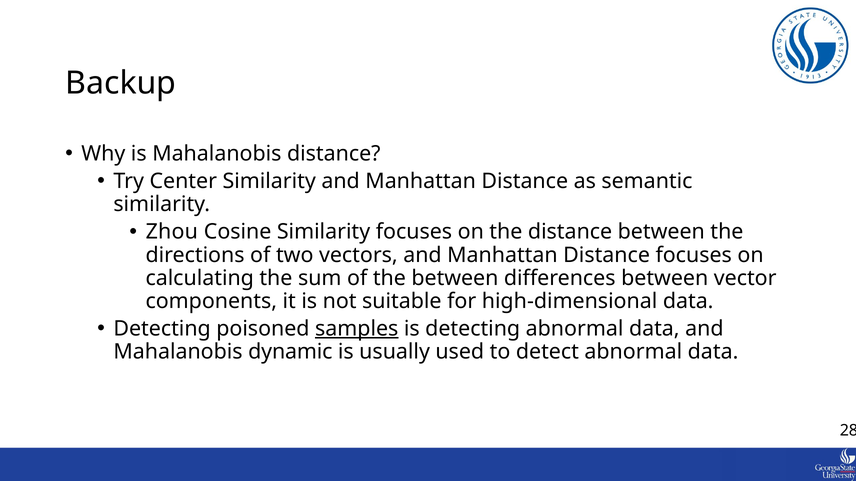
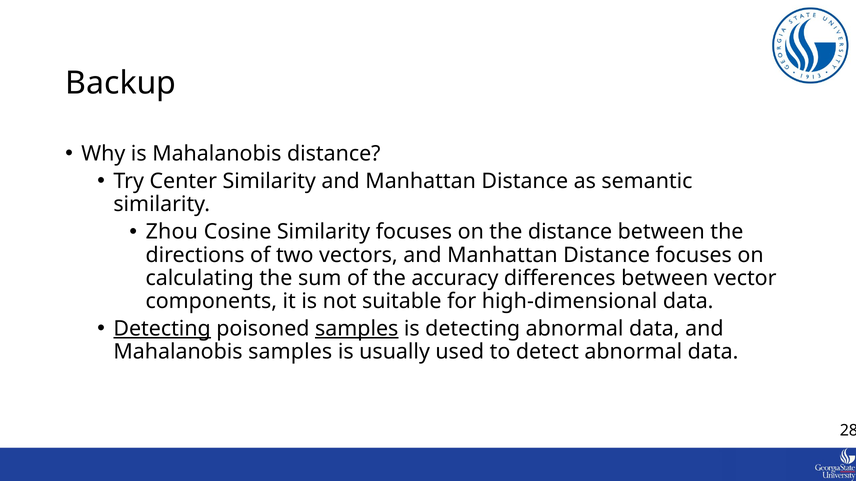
the between: between -> accuracy
Detecting at (162, 329) underline: none -> present
Mahalanobis dynamic: dynamic -> samples
